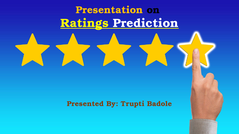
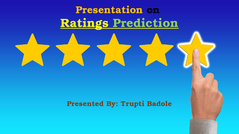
Prediction colour: white -> light green
